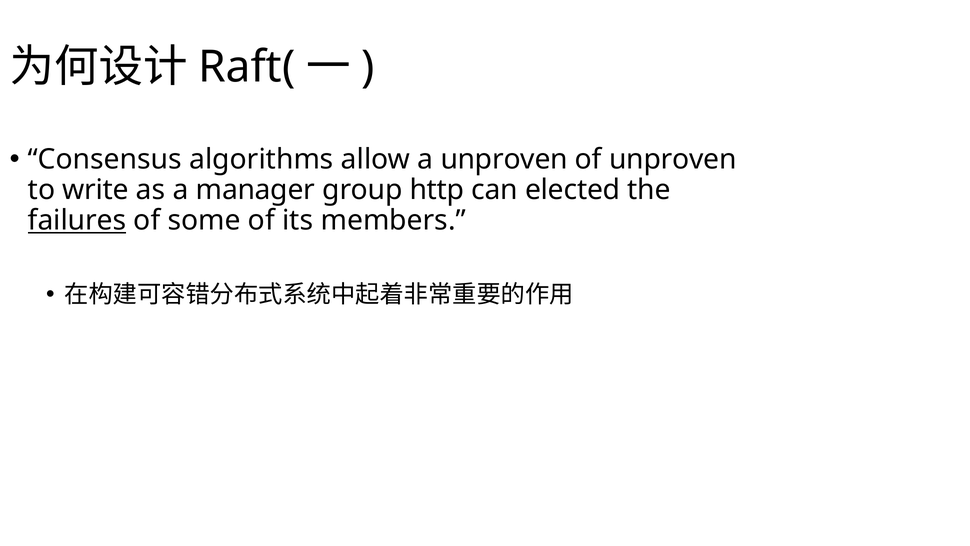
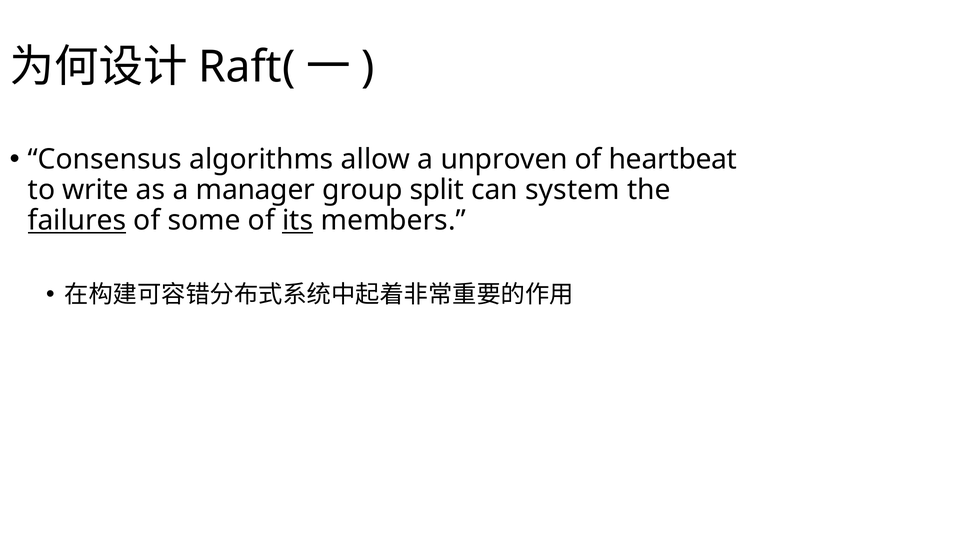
of unproven: unproven -> heartbeat
http: http -> split
elected: elected -> system
its underline: none -> present
